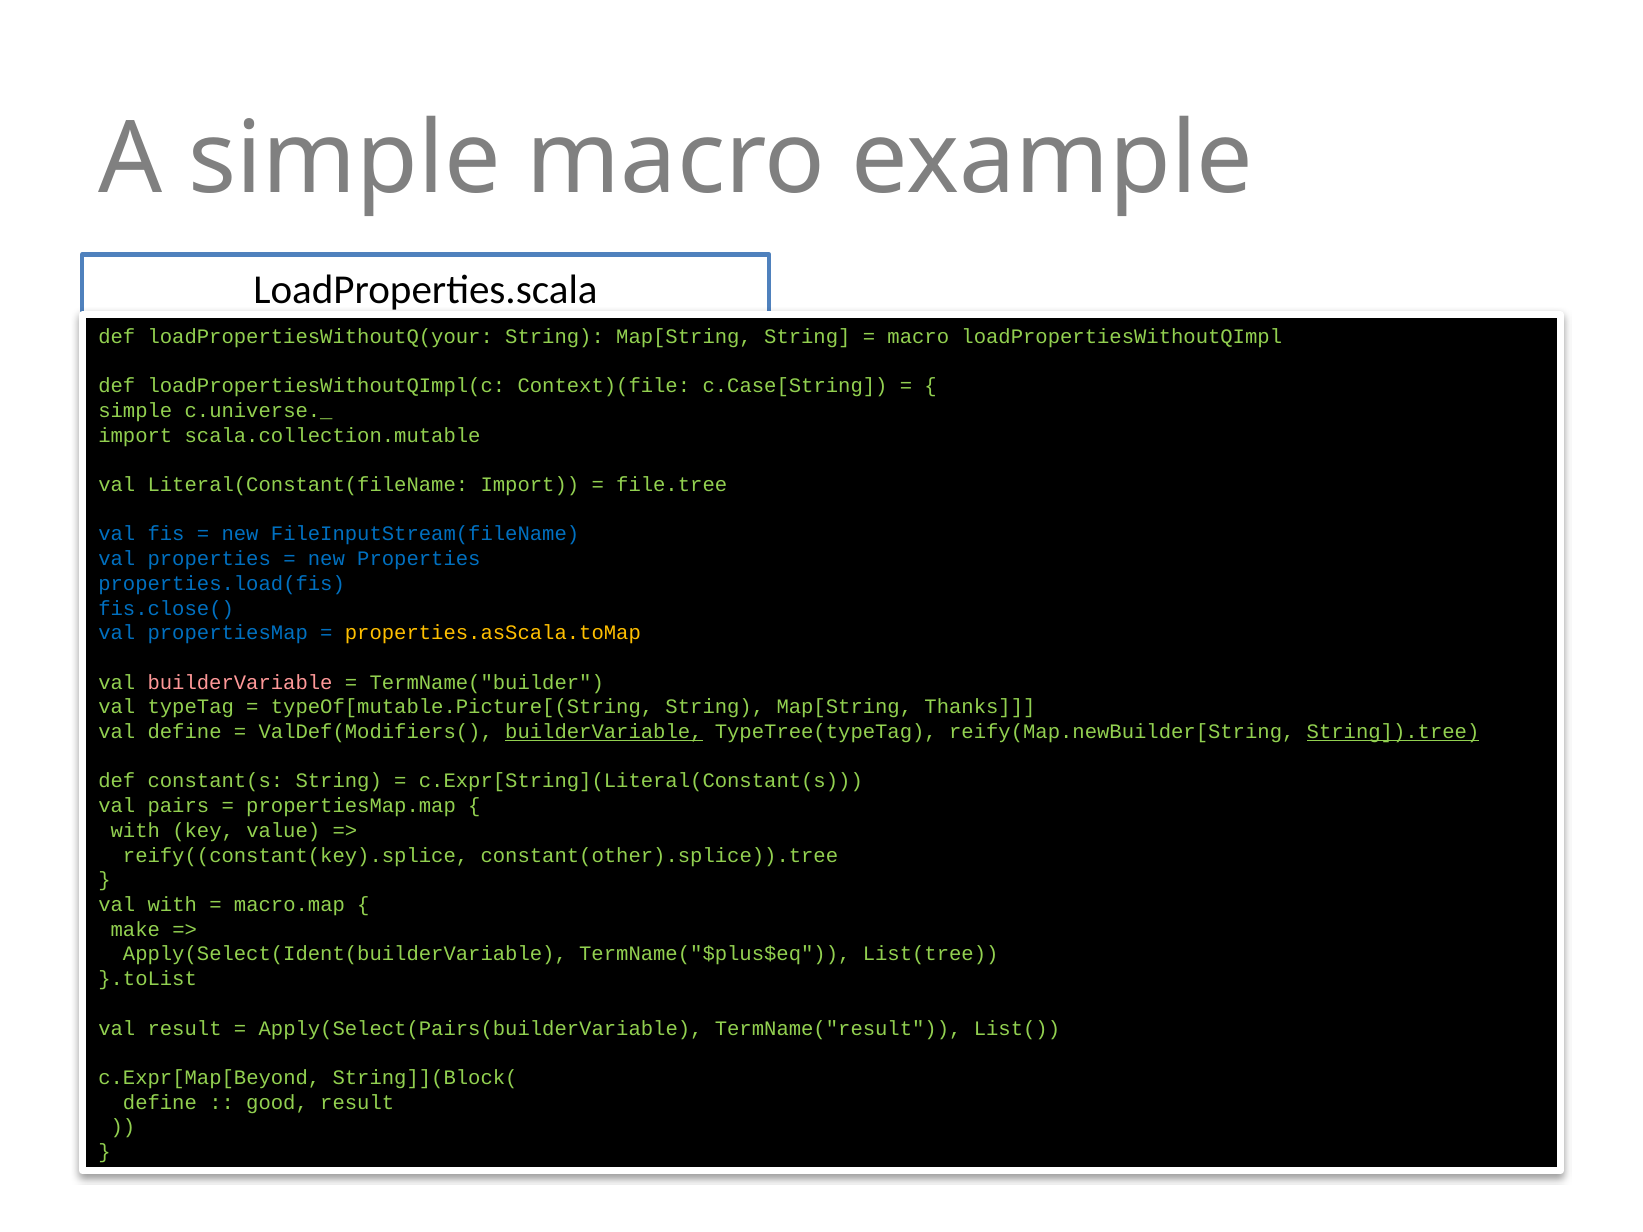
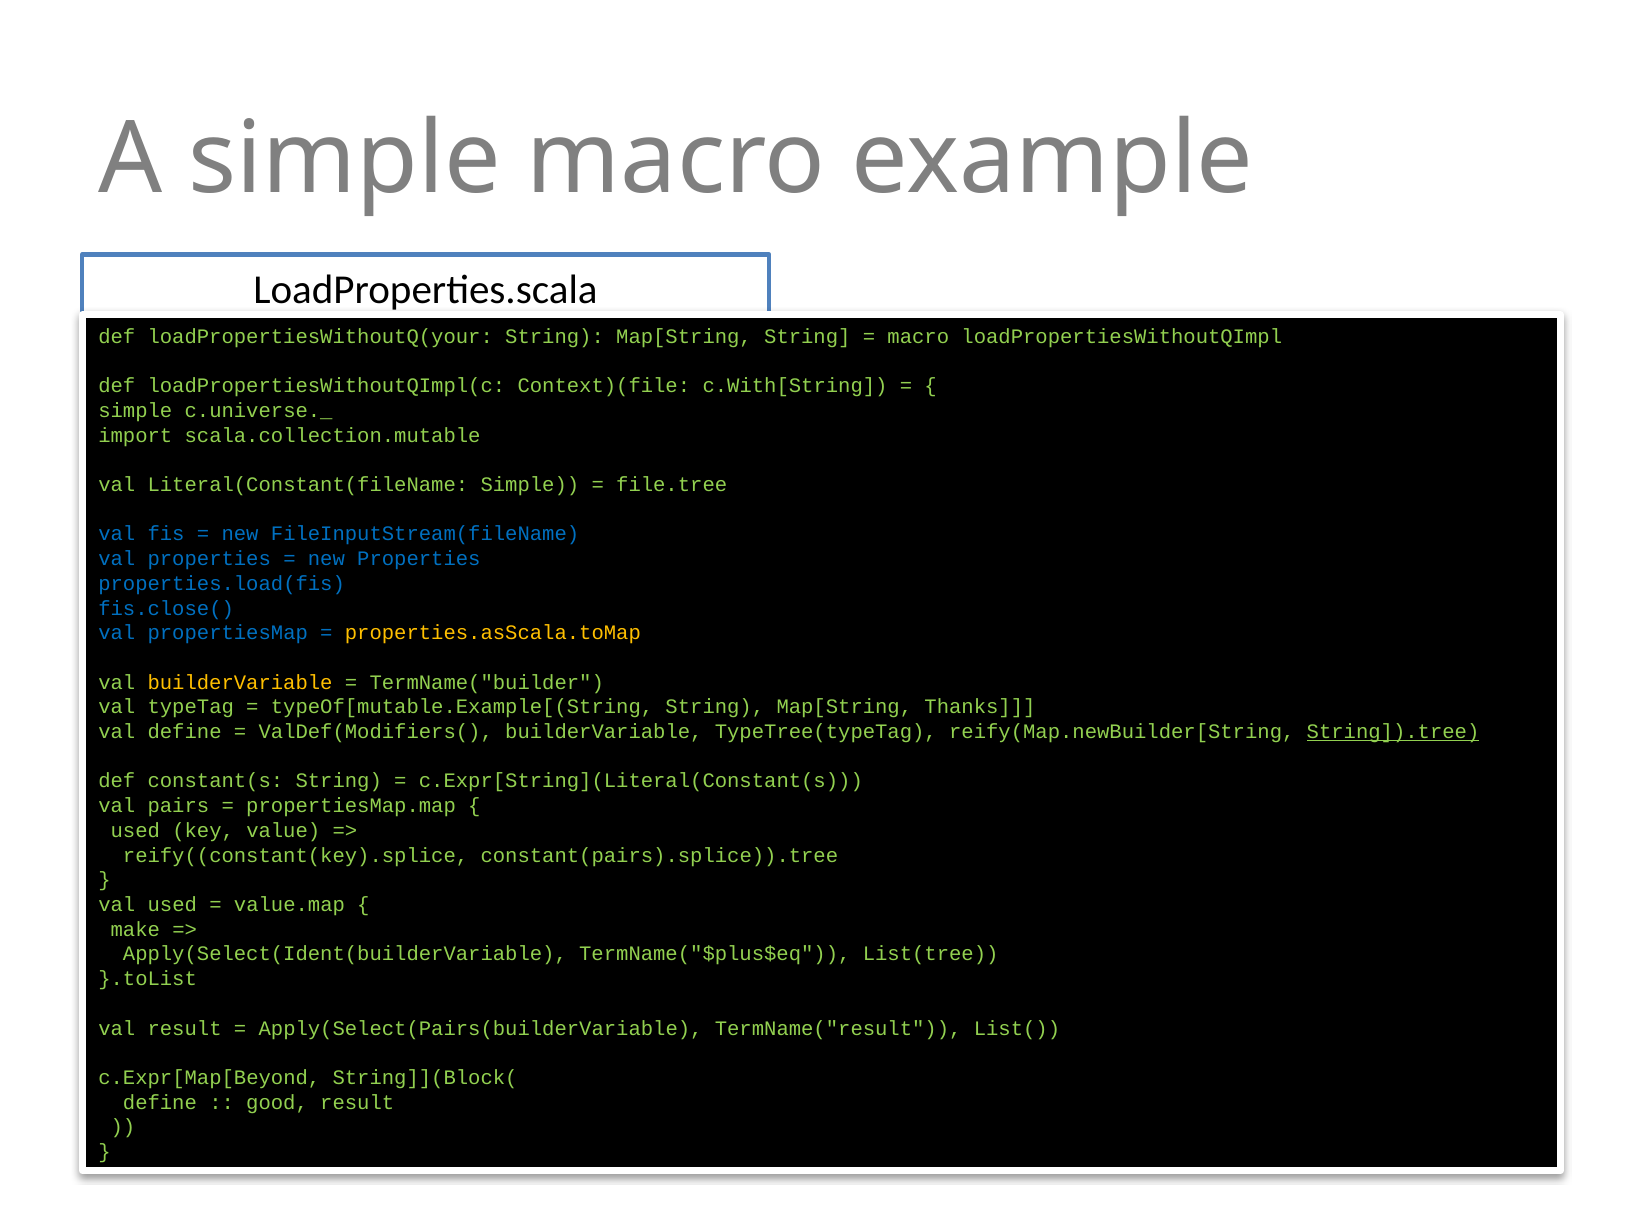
c.Case[String: c.Case[String -> c.With[String
Literal(Constant(fileName Import: Import -> Simple
builderVariable at (240, 682) colour: pink -> yellow
typeOf[mutable.Picture[(String: typeOf[mutable.Picture[(String -> typeOf[mutable.Example[(String
builderVariable at (604, 732) underline: present -> none
with at (135, 831): with -> used
constant(other).splice)).tree: constant(other).splice)).tree -> constant(pairs).splice)).tree
val with: with -> used
macro.map: macro.map -> value.map
